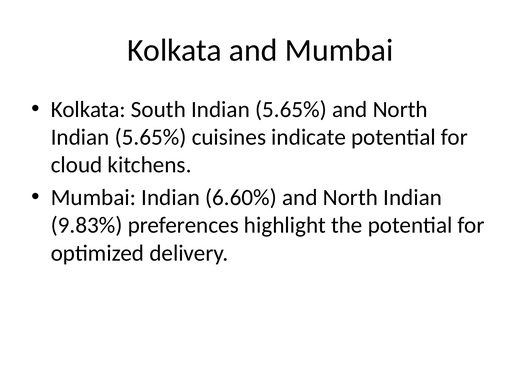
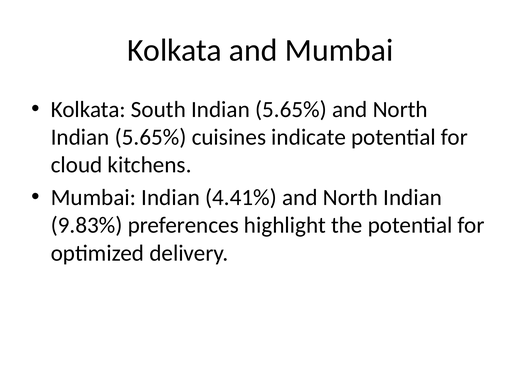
6.60%: 6.60% -> 4.41%
